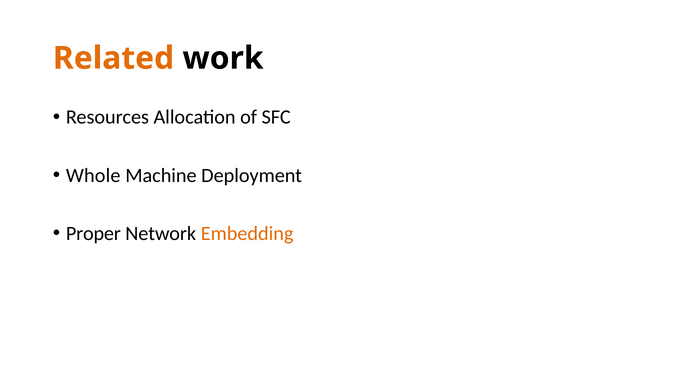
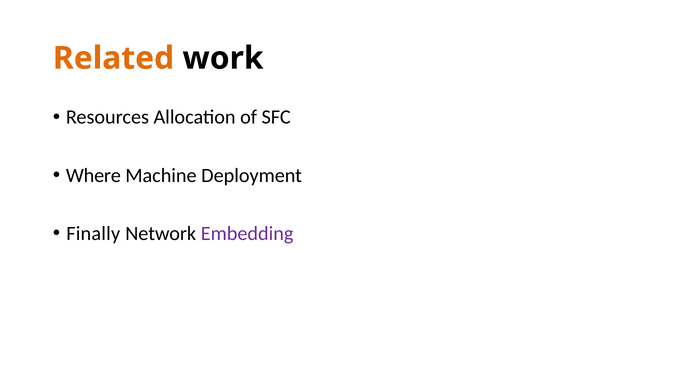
Whole: Whole -> Where
Proper: Proper -> Finally
Embedding colour: orange -> purple
